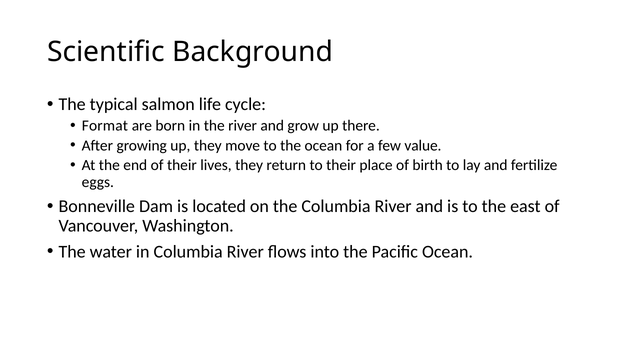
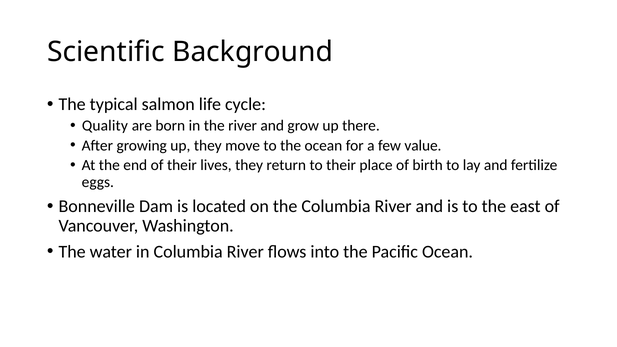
Format: Format -> Quality
